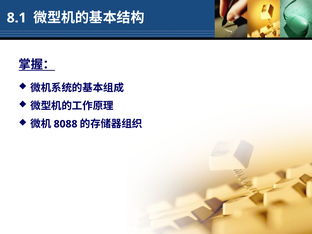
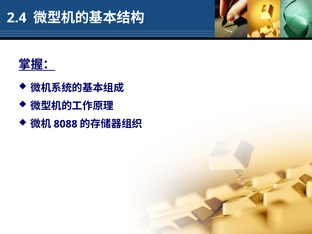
8.1: 8.1 -> 2.4
